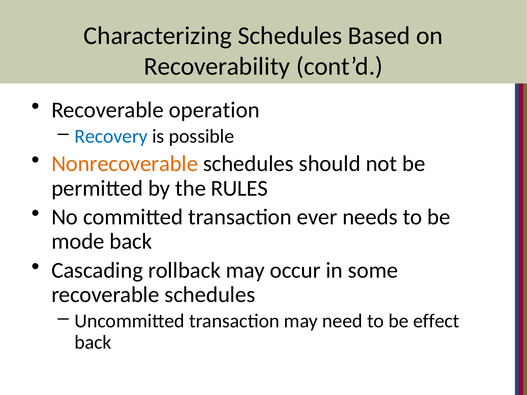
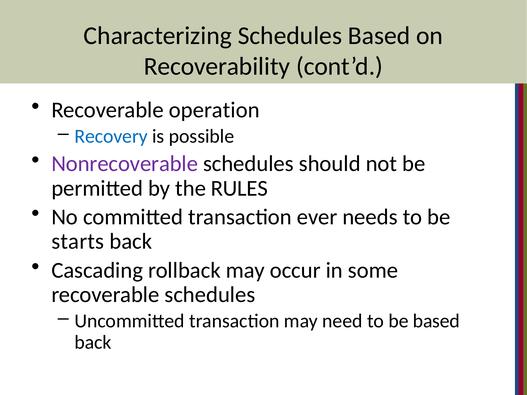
Nonrecoverable colour: orange -> purple
mode: mode -> starts
be effect: effect -> based
